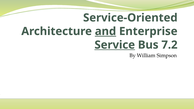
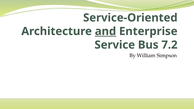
Service underline: present -> none
